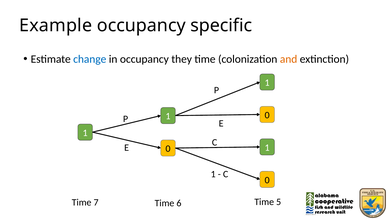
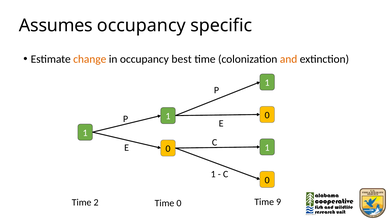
Example: Example -> Assumes
change colour: blue -> orange
they: they -> best
5: 5 -> 9
7: 7 -> 2
Time 6: 6 -> 0
